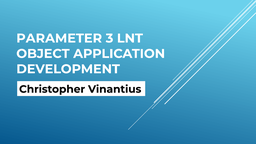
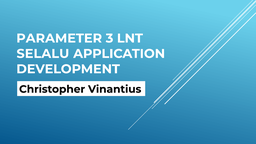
OBJECT: OBJECT -> SELALU
